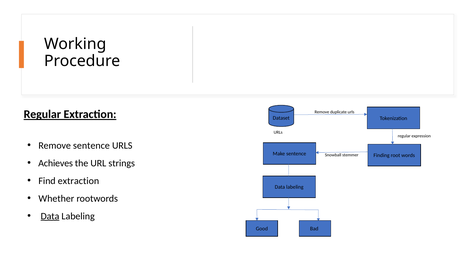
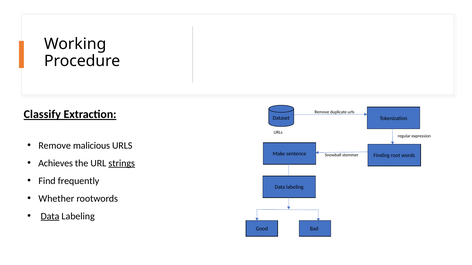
Regular at (42, 115): Regular -> Classify
Remove sentence: sentence -> malicious
strings underline: none -> present
Find extraction: extraction -> frequently
